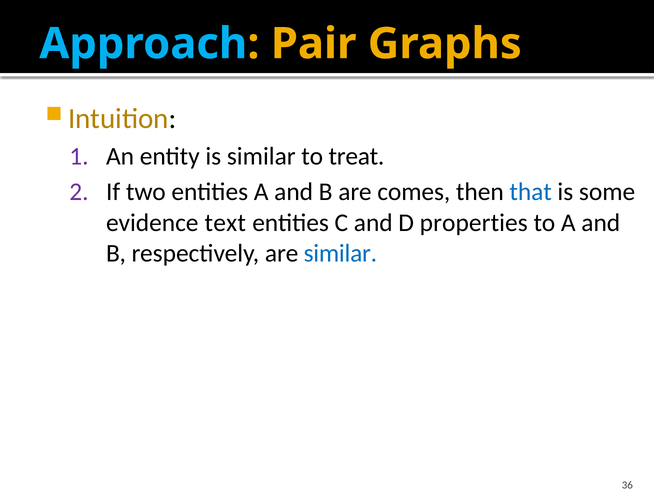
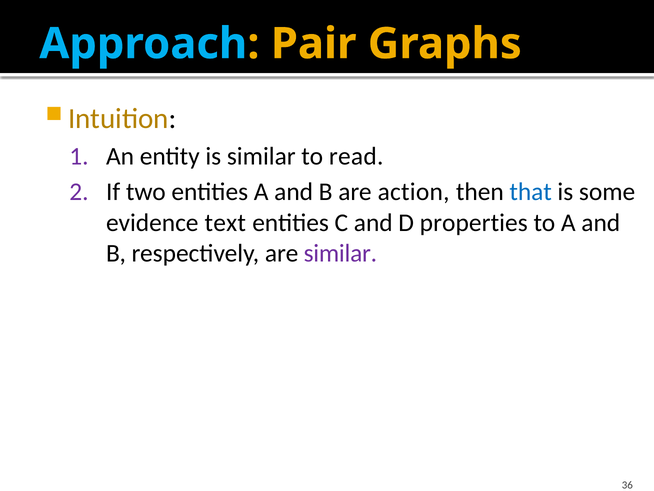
treat: treat -> read
comes: comes -> action
similar at (340, 253) colour: blue -> purple
